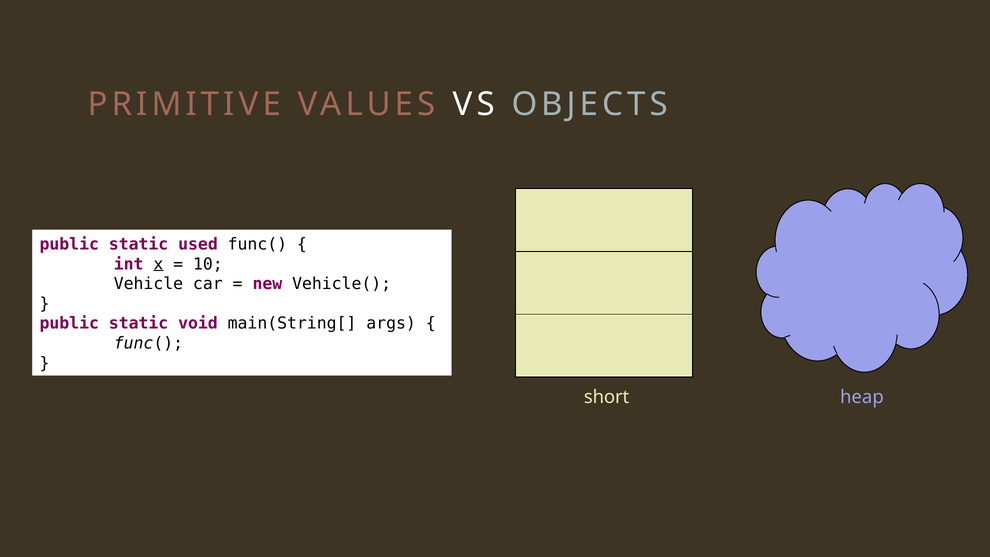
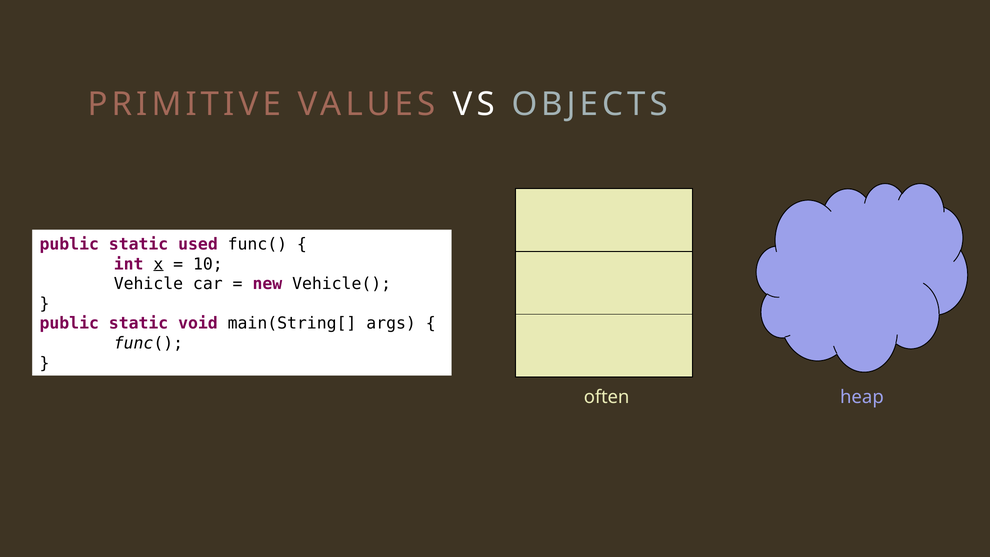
short: short -> often
